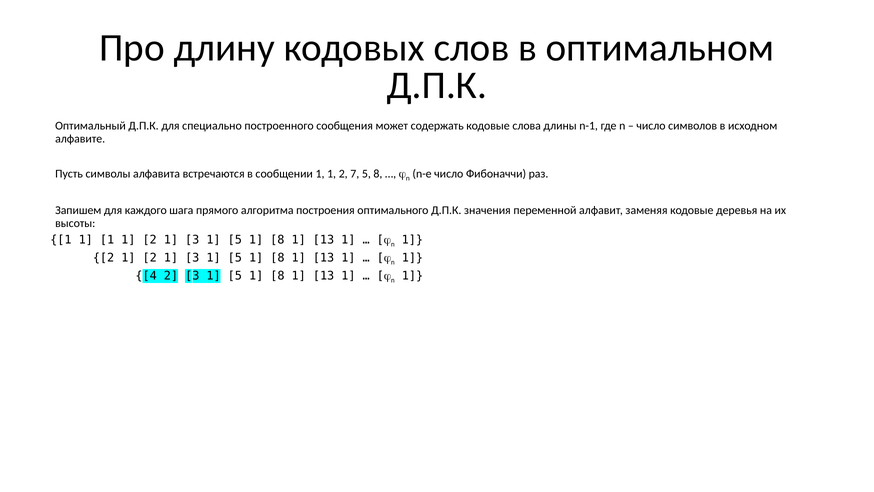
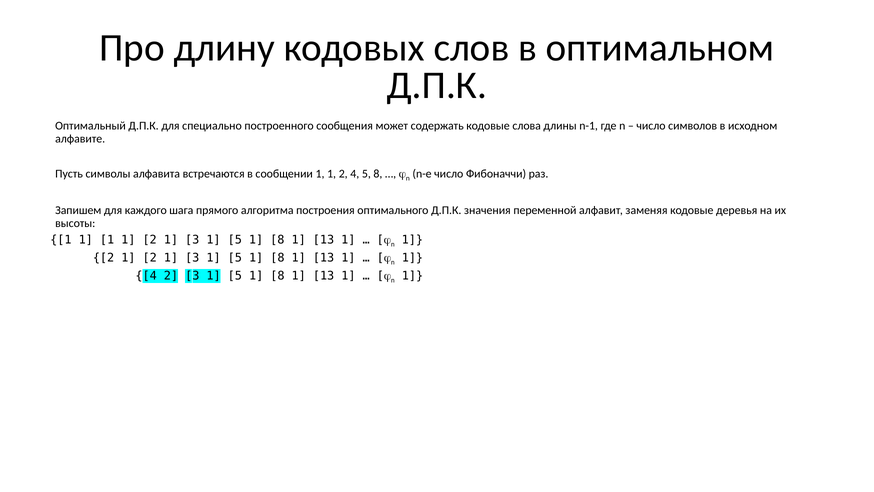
2 7: 7 -> 4
